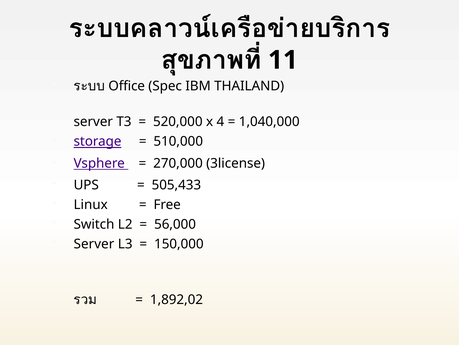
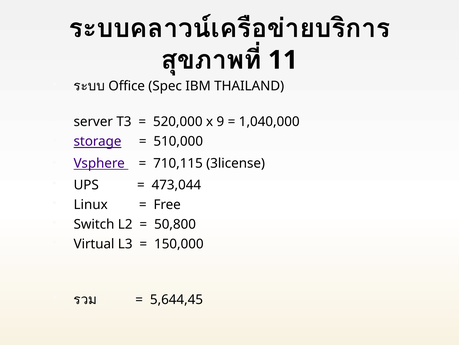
4: 4 -> 9
270,000: 270,000 -> 710,115
505,433: 505,433 -> 473,044
56,000: 56,000 -> 50,800
Server at (94, 244): Server -> Virtual
1,892,02: 1,892,02 -> 5,644,45
